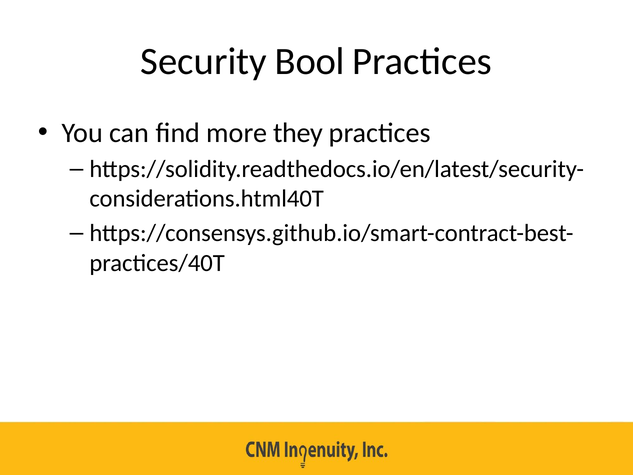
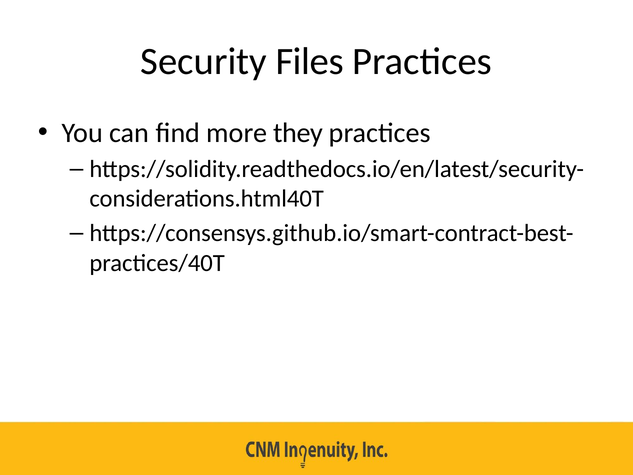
Bool: Bool -> Files
